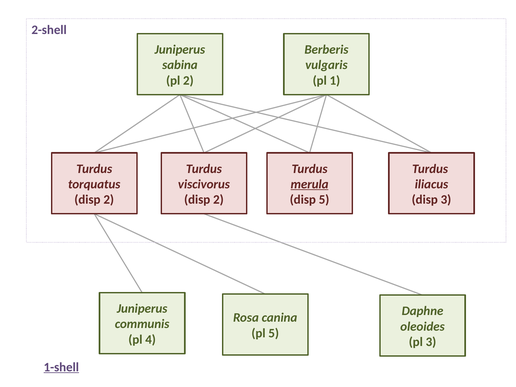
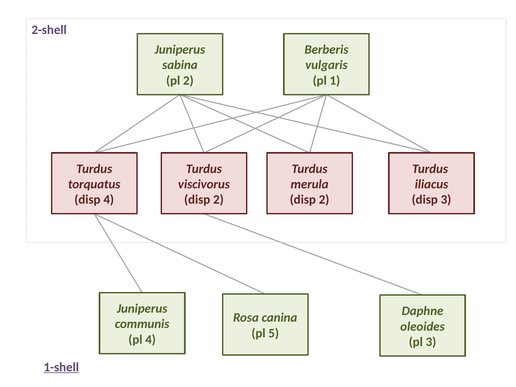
merula underline: present -> none
2 at (109, 200): 2 -> 4
5 at (324, 200): 5 -> 2
